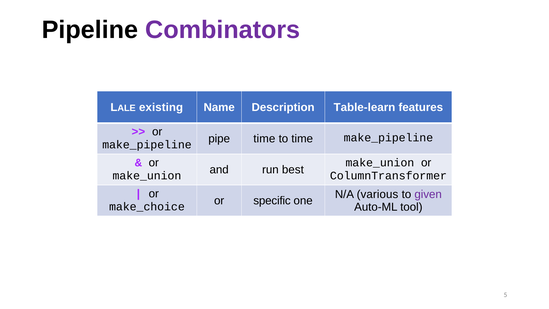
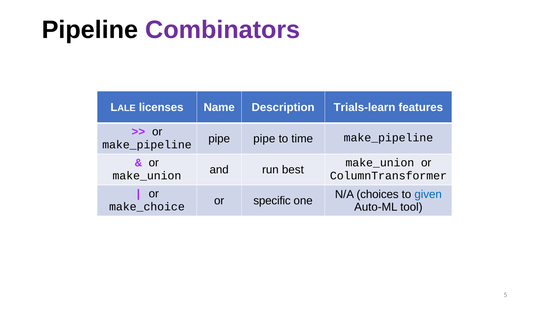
existing: existing -> licenses
Table-learn: Table-learn -> Trials-learn
pipe time: time -> pipe
various: various -> choices
given colour: purple -> blue
